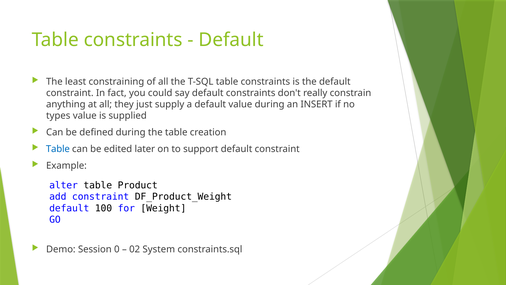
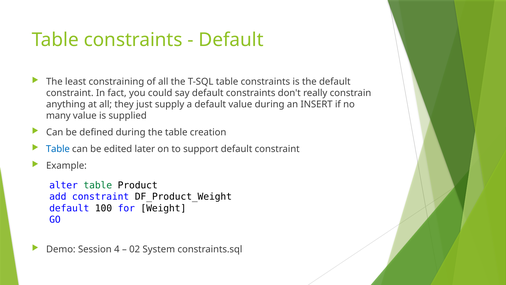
types: types -> many
table at (98, 185) colour: black -> green
0: 0 -> 4
